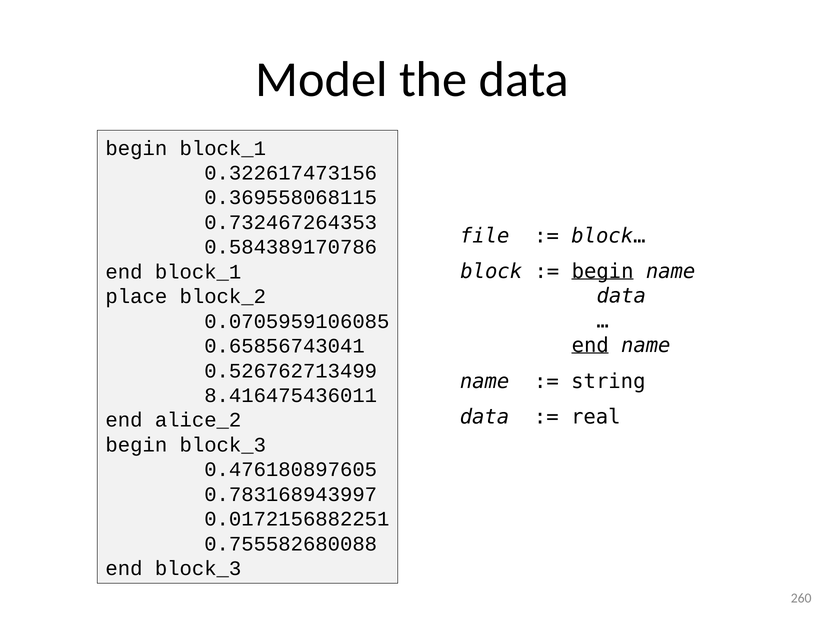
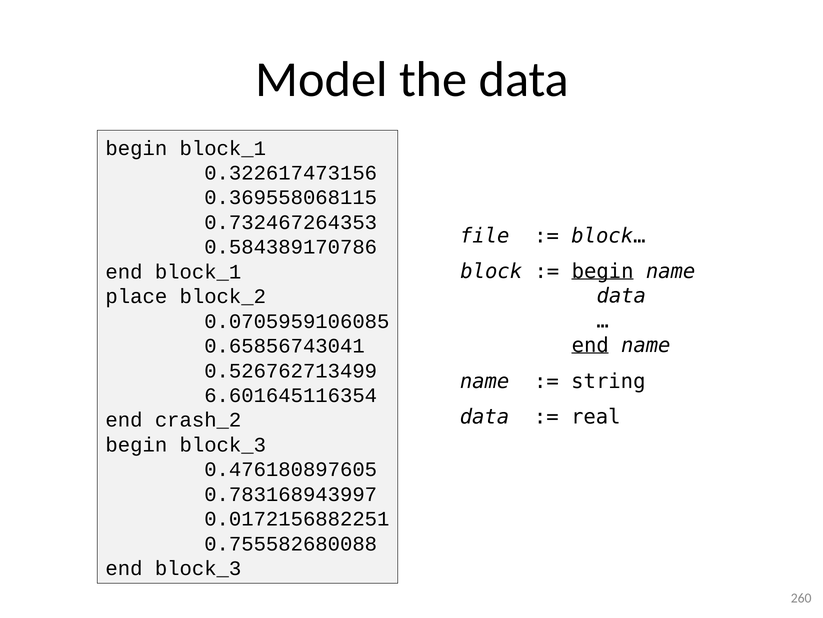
8.416475436011: 8.416475436011 -> 6.601645116354
alice_2: alice_2 -> crash_2
